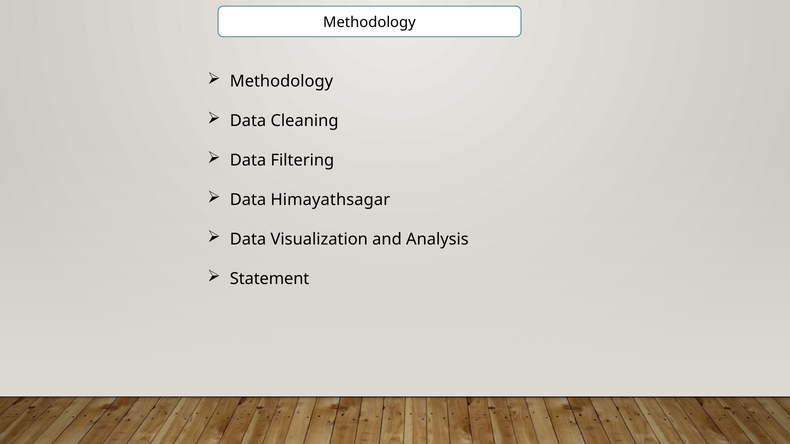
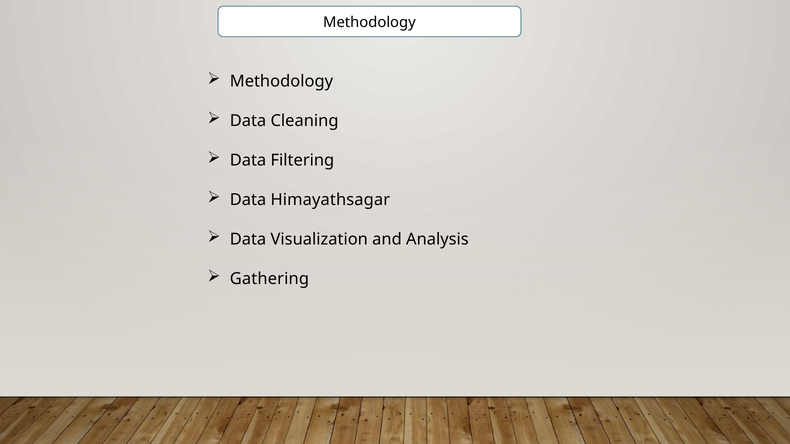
Statement: Statement -> Gathering
